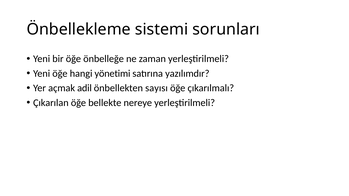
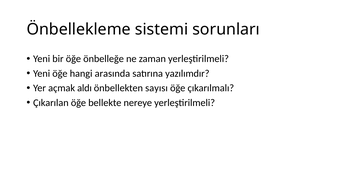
yönetimi: yönetimi -> arasında
adil: adil -> aldı
